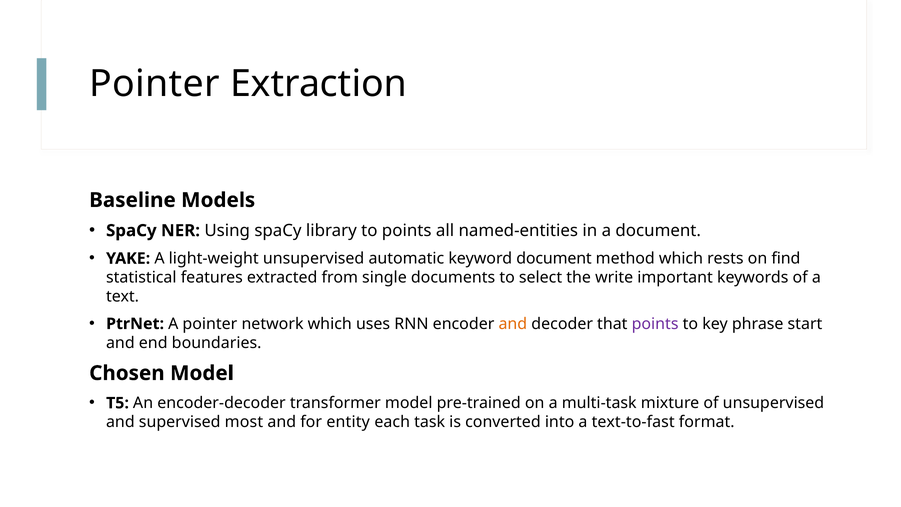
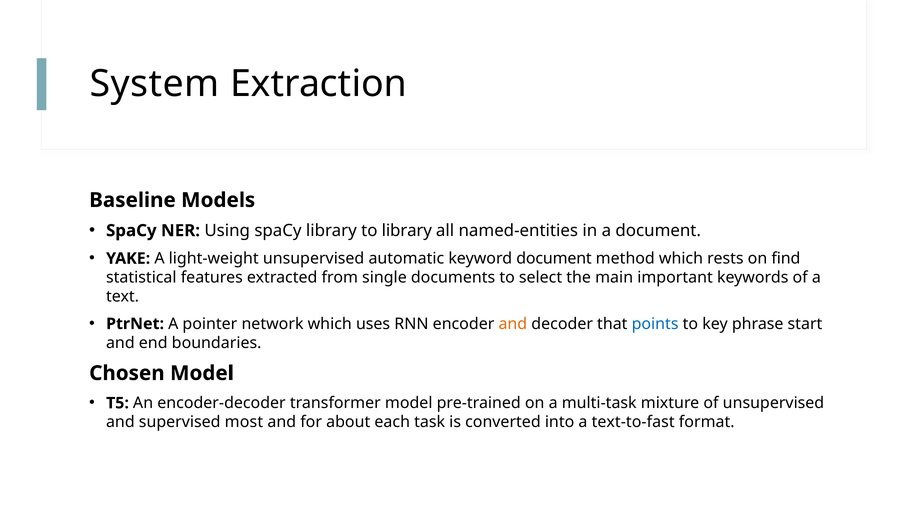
Pointer at (155, 84): Pointer -> System
to points: points -> library
write: write -> main
points at (655, 324) colour: purple -> blue
entity: entity -> about
